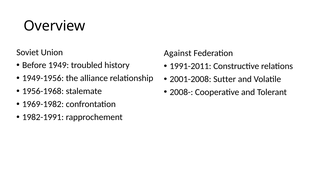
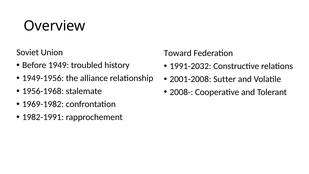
Against: Against -> Toward
1991-2011: 1991-2011 -> 1991-2032
